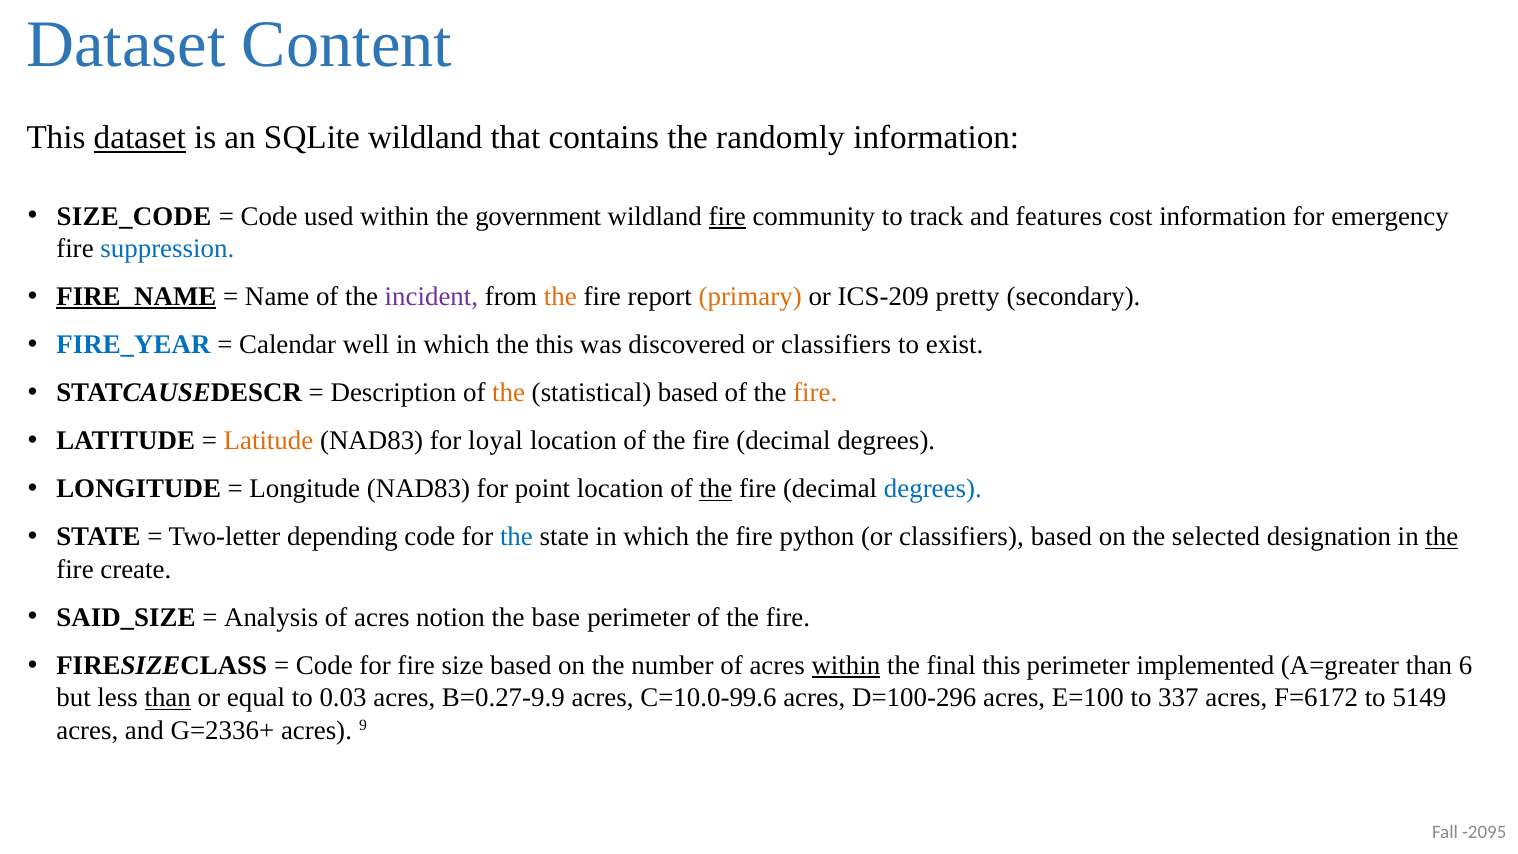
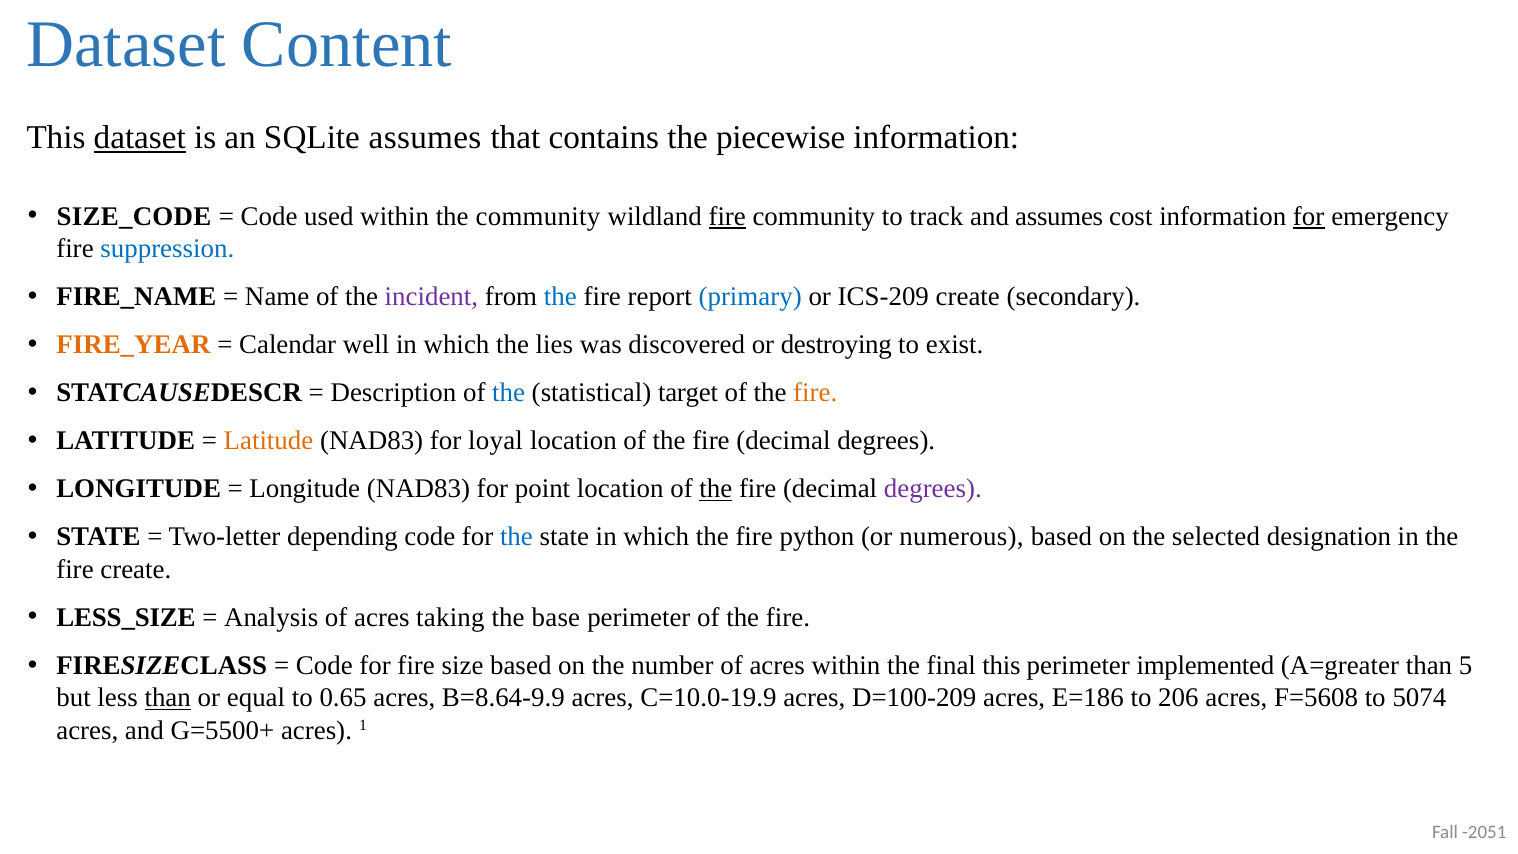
SQLite wildland: wildland -> assumes
randomly: randomly -> piecewise
the government: government -> community
and features: features -> assumes
for at (1309, 216) underline: none -> present
FIRE_NAME underline: present -> none
the at (560, 297) colour: orange -> blue
primary colour: orange -> blue
ICS-209 pretty: pretty -> create
FIRE_YEAR colour: blue -> orange
the this: this -> lies
discovered or classifiers: classifiers -> destroying
the at (509, 393) colour: orange -> blue
statistical based: based -> target
degrees at (933, 489) colour: blue -> purple
classifiers at (962, 537): classifiers -> numerous
the at (1442, 537) underline: present -> none
SAID_SIZE: SAID_SIZE -> LESS_SIZE
notion: notion -> taking
within at (846, 665) underline: present -> none
6: 6 -> 5
0.03: 0.03 -> 0.65
B=0.27-9.9: B=0.27-9.9 -> B=8.64-9.9
C=10.0-99.6: C=10.0-99.6 -> C=10.0-19.9
D=100-296: D=100-296 -> D=100-209
E=100: E=100 -> E=186
337: 337 -> 206
F=6172: F=6172 -> F=5608
5149: 5149 -> 5074
G=2336+: G=2336+ -> G=5500+
9: 9 -> 1
-2095: -2095 -> -2051
